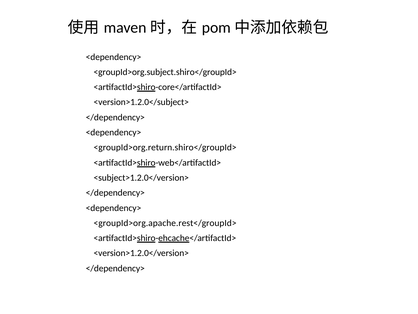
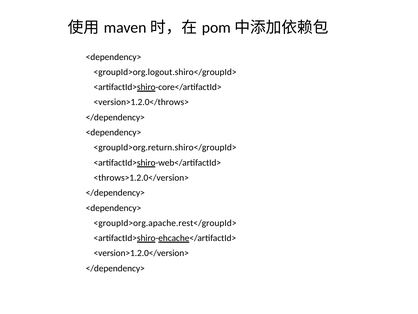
<groupId>org.subject.shiro</groupId>: <groupId>org.subject.shiro</groupId> -> <groupId>org.logout.shiro</groupId>
<version>1.2.0</subject>: <version>1.2.0</subject> -> <version>1.2.0</throws>
<subject>1.2.0</version>: <subject>1.2.0</version> -> <throws>1.2.0</version>
